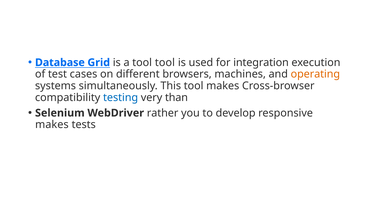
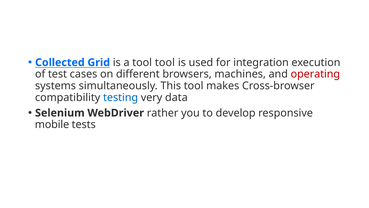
Database: Database -> Collected
operating colour: orange -> red
than: than -> data
makes at (52, 124): makes -> mobile
